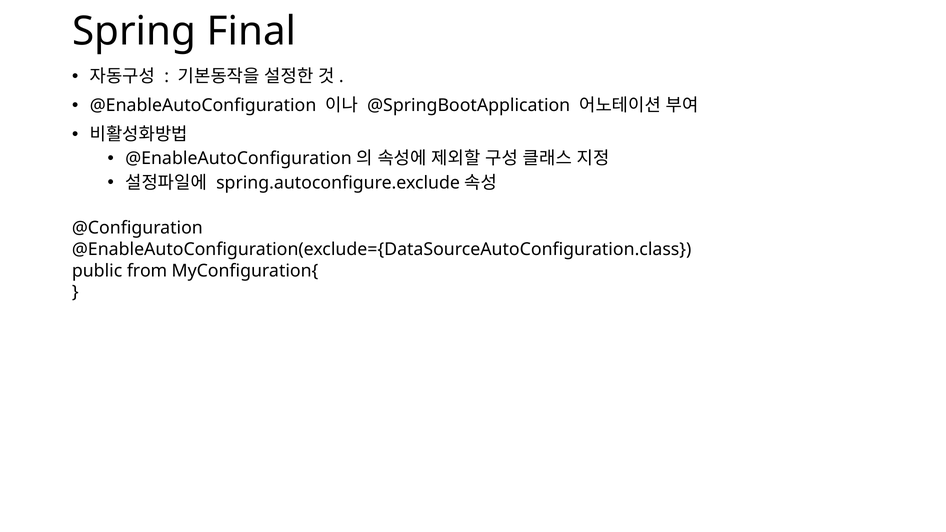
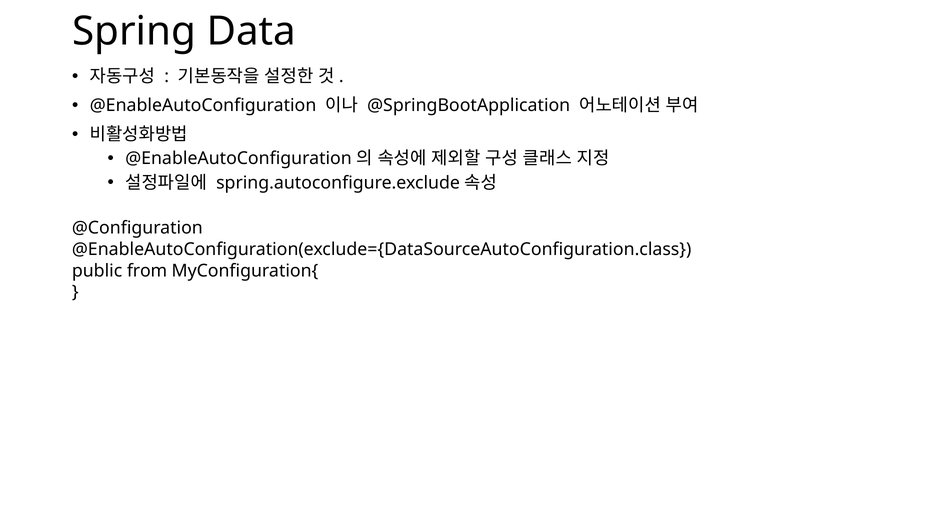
Final: Final -> Data
